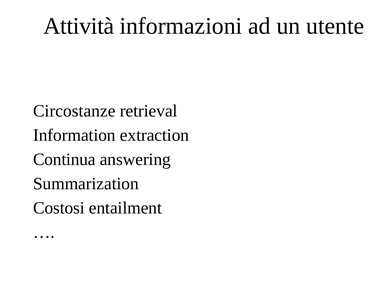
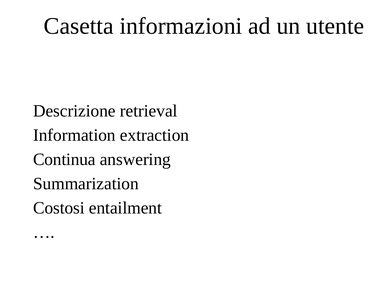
Attività: Attività -> Casetta
Circostanze: Circostanze -> Descrizione
